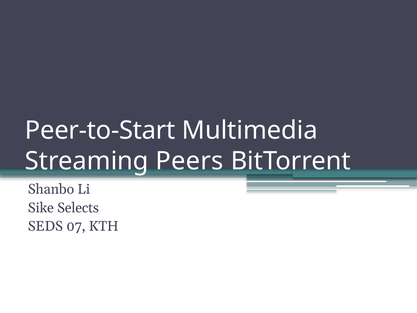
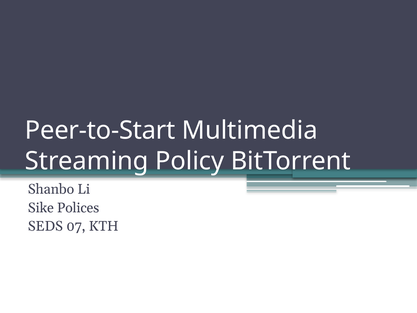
Peers: Peers -> Policy
Selects: Selects -> Polices
